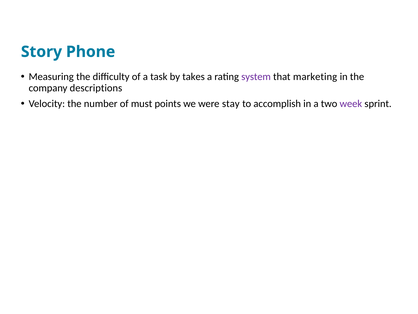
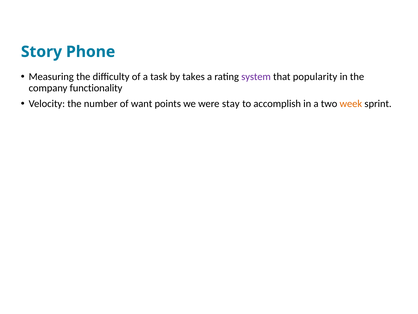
marketing: marketing -> popularity
descriptions: descriptions -> functionality
must: must -> want
week colour: purple -> orange
